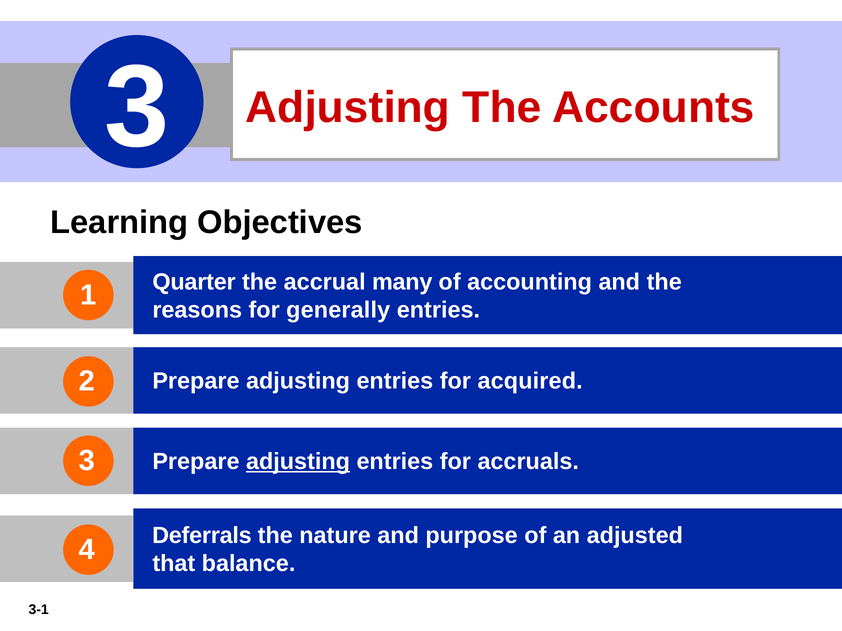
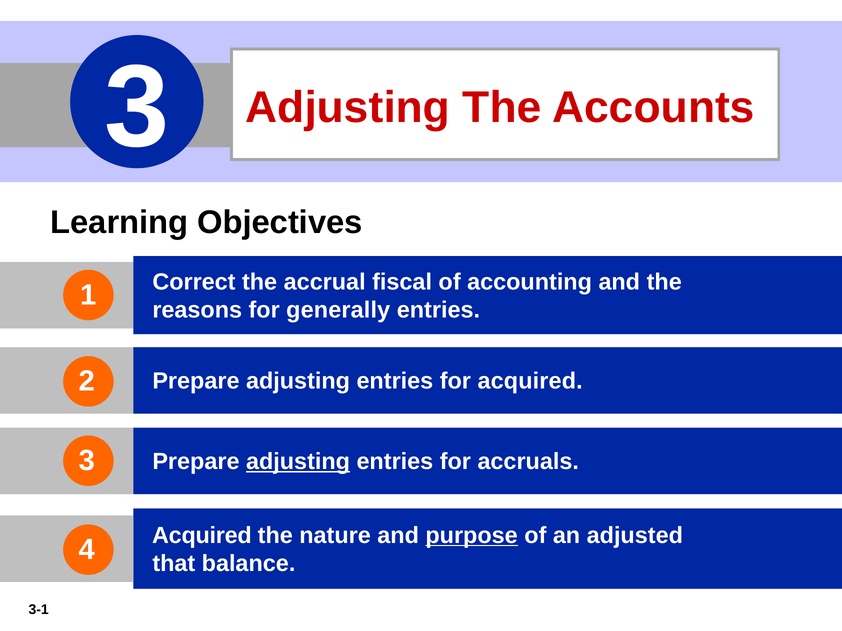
Quarter: Quarter -> Correct
many: many -> fiscal
Deferrals at (202, 536): Deferrals -> Acquired
purpose underline: none -> present
